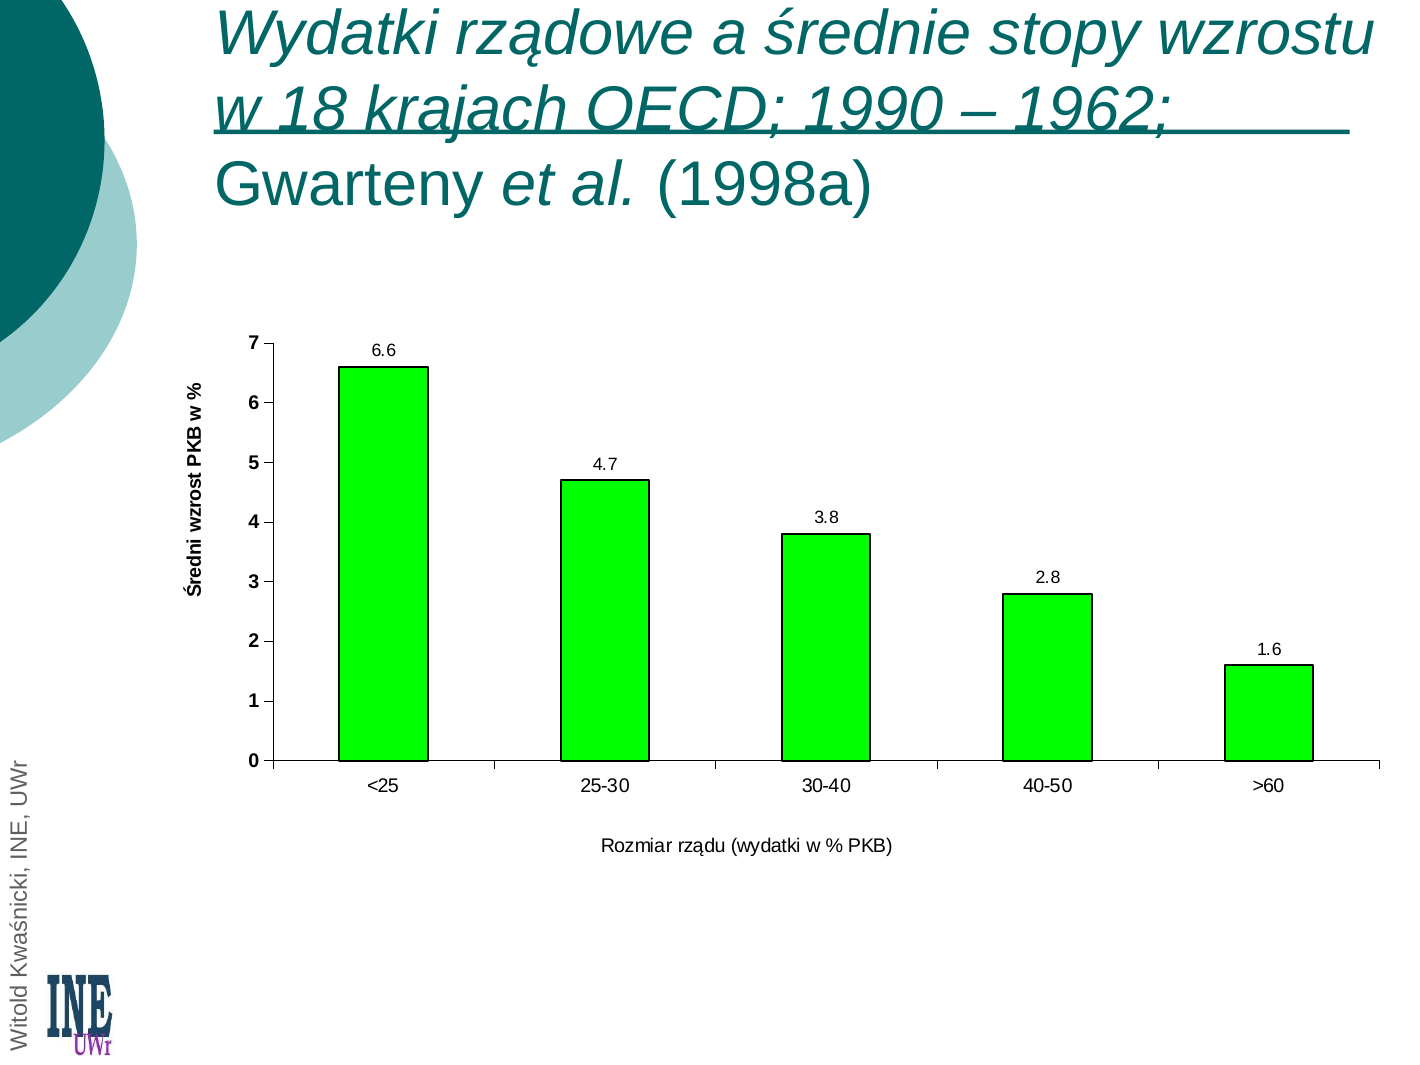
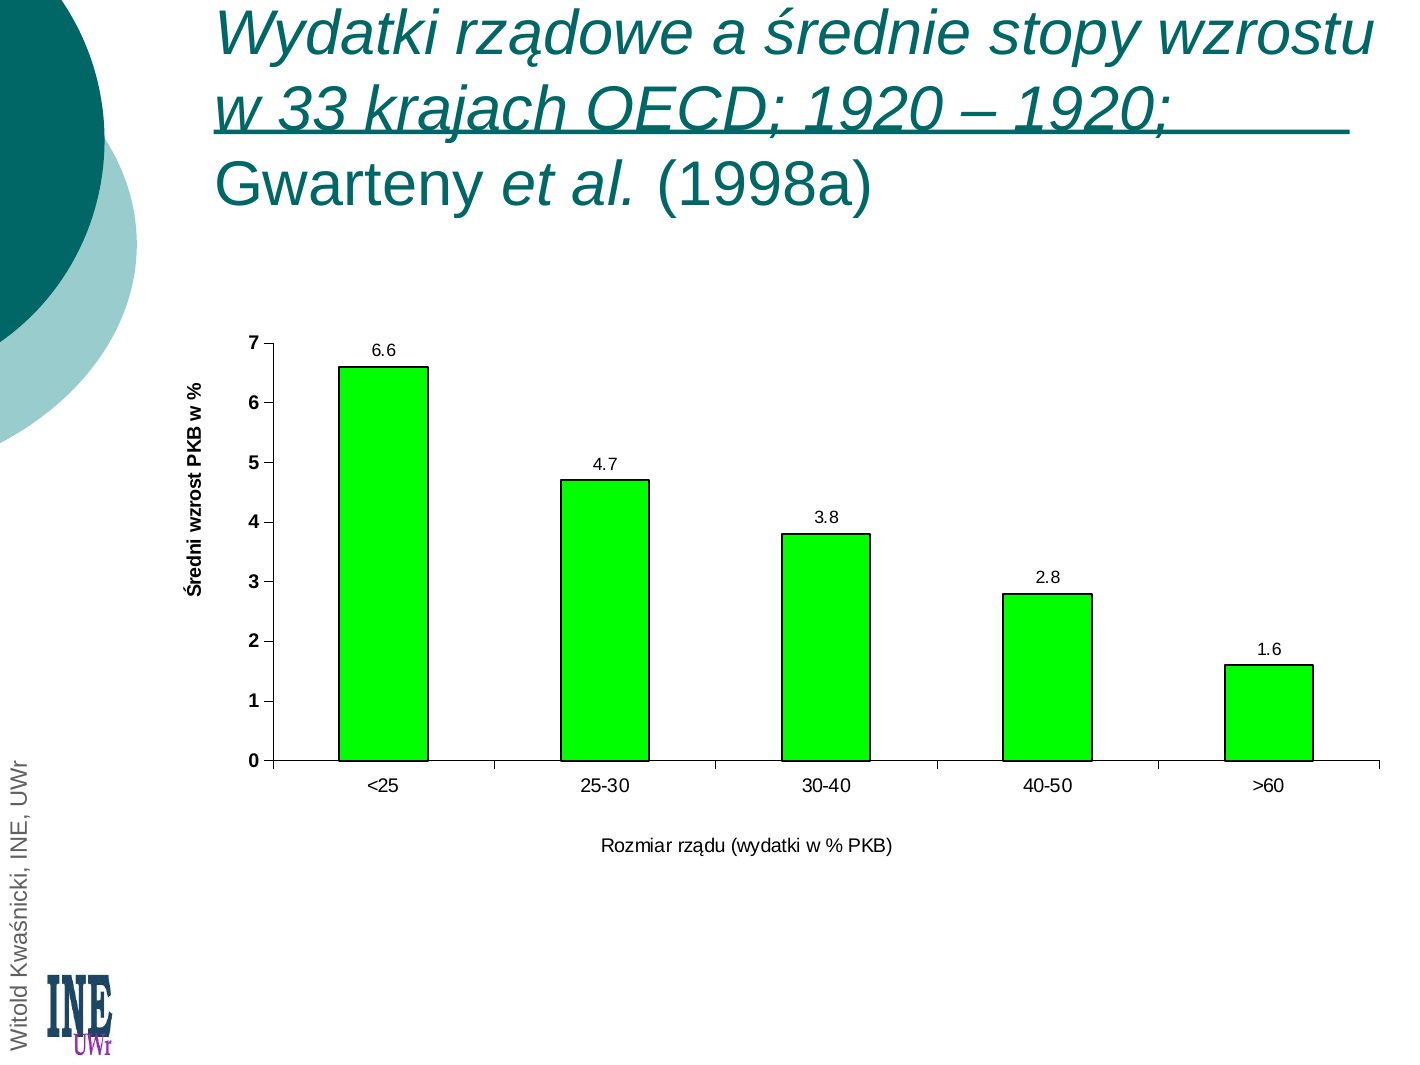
18: 18 -> 33
OECD 1990: 1990 -> 1920
1962 at (1093, 109): 1962 -> 1920
